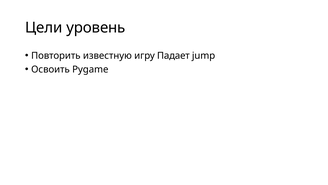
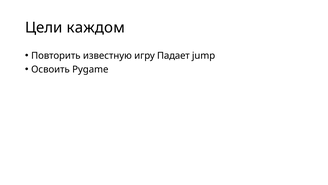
уровень: уровень -> каждом
